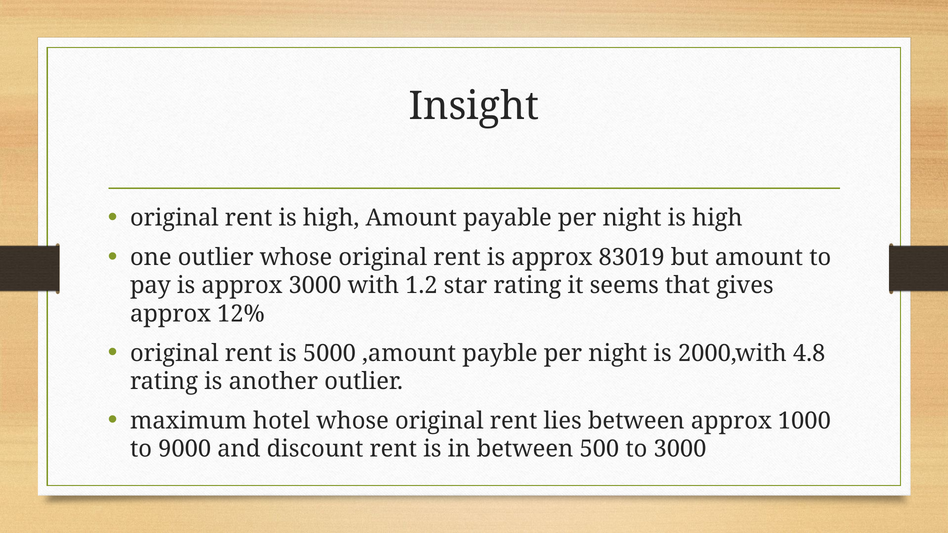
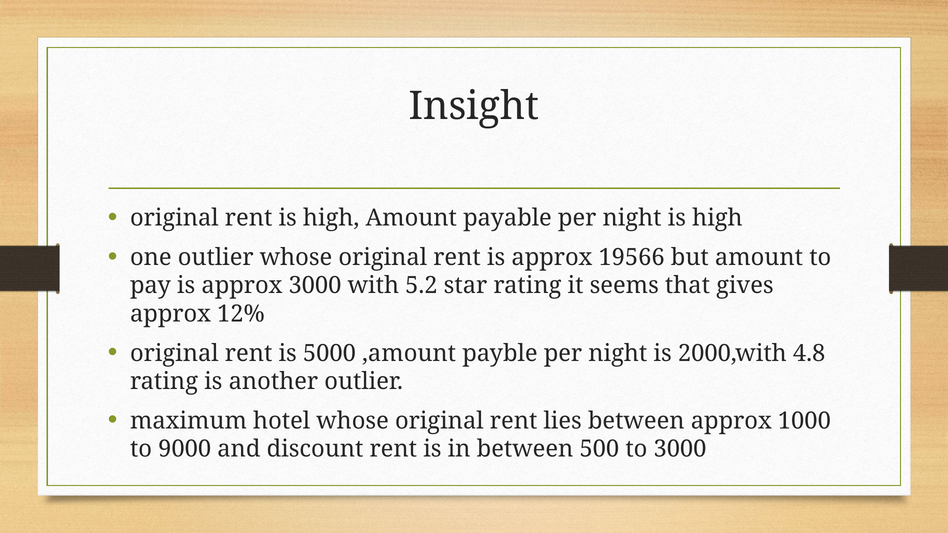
83019: 83019 -> 19566
1.2: 1.2 -> 5.2
